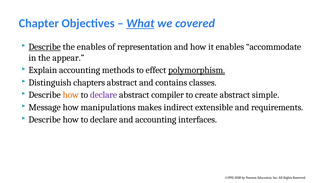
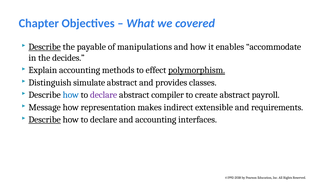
What underline: present -> none
the enables: enables -> payable
representation: representation -> manipulations
appear: appear -> decides
chapters: chapters -> simulate
contains: contains -> provides
how at (71, 95) colour: orange -> blue
simple: simple -> payroll
manipulations: manipulations -> representation
Describe at (45, 120) underline: none -> present
